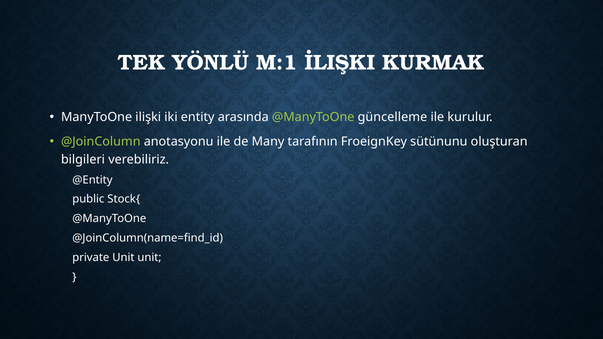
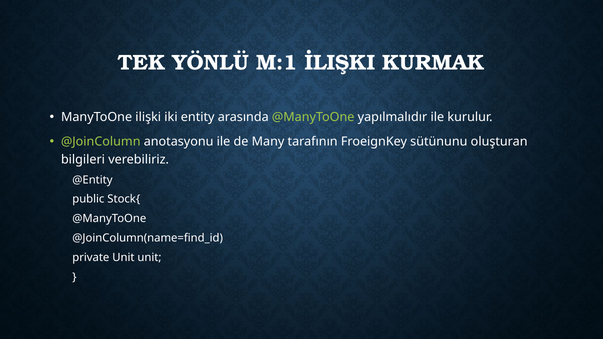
güncelleme: güncelleme -> yapılmalıdır
